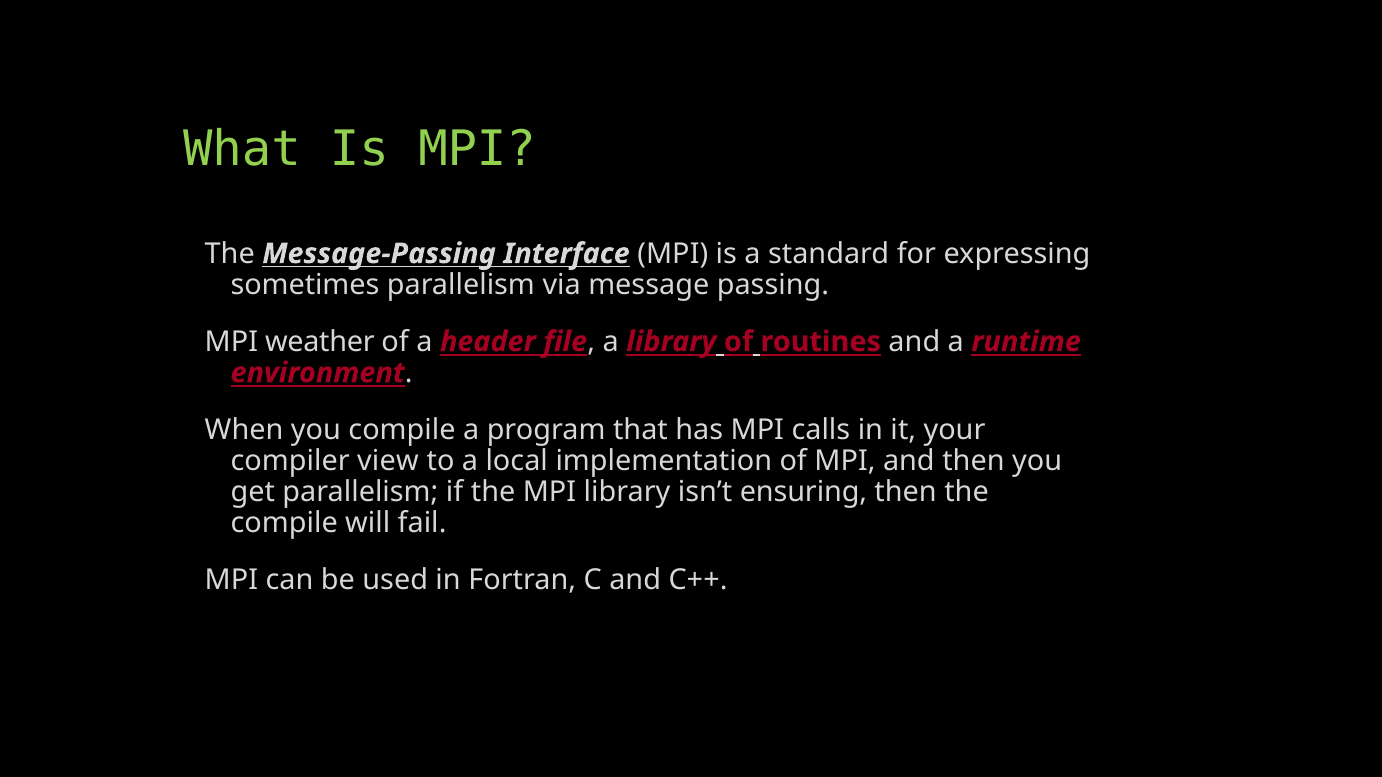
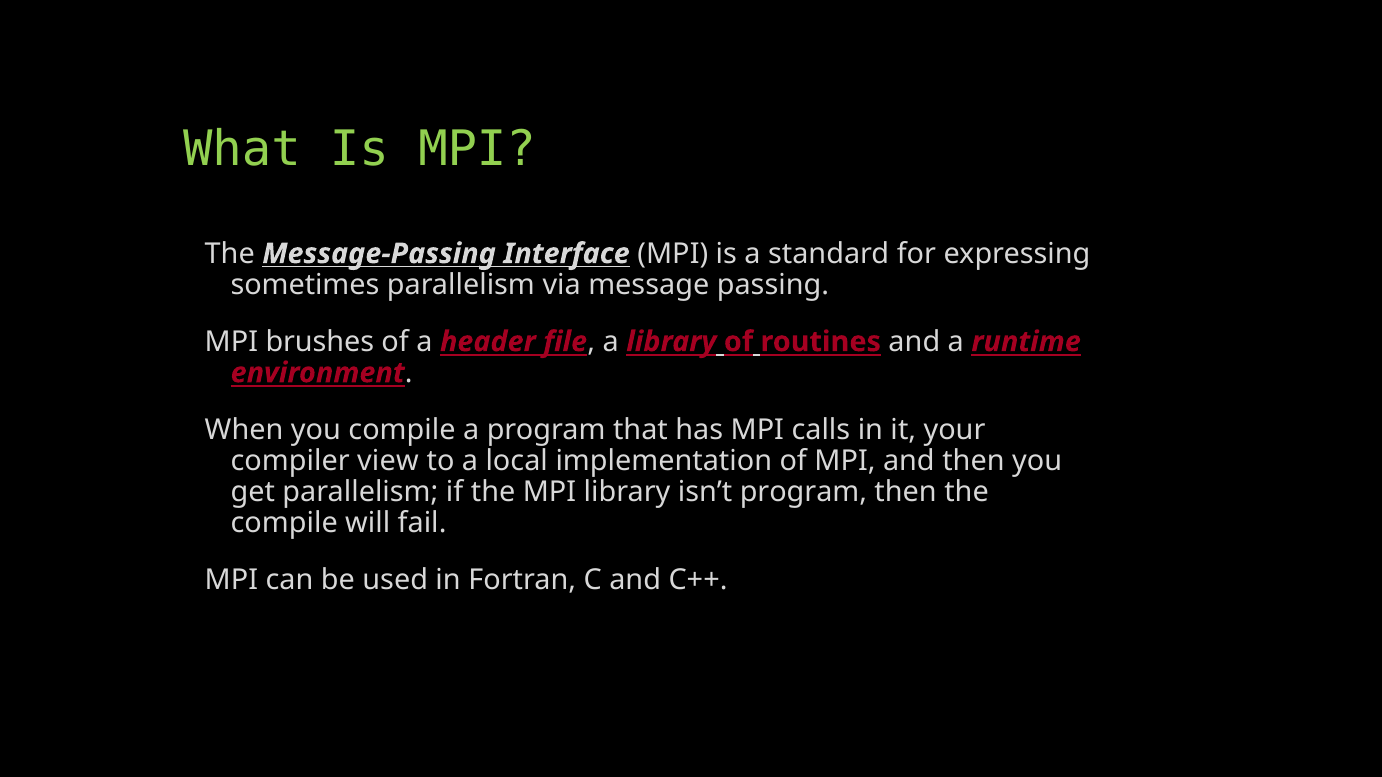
weather: weather -> brushes
isn’t ensuring: ensuring -> program
